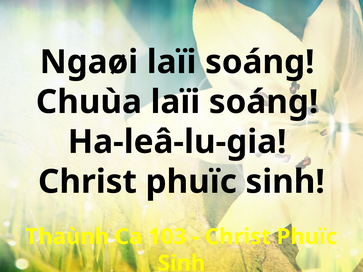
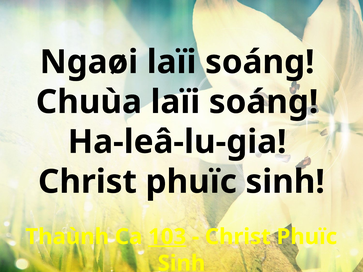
103 underline: none -> present
